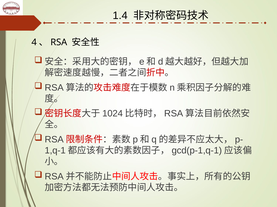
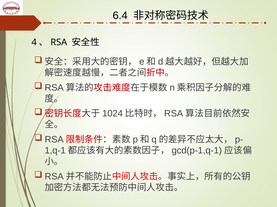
1.4: 1.4 -> 6.4
